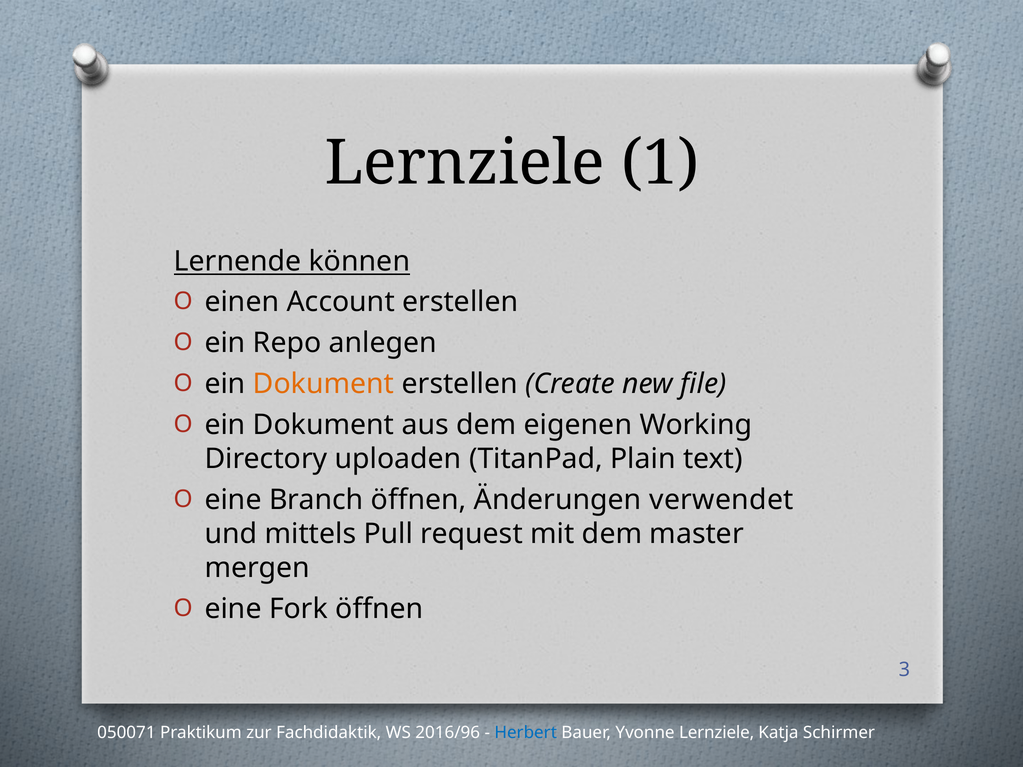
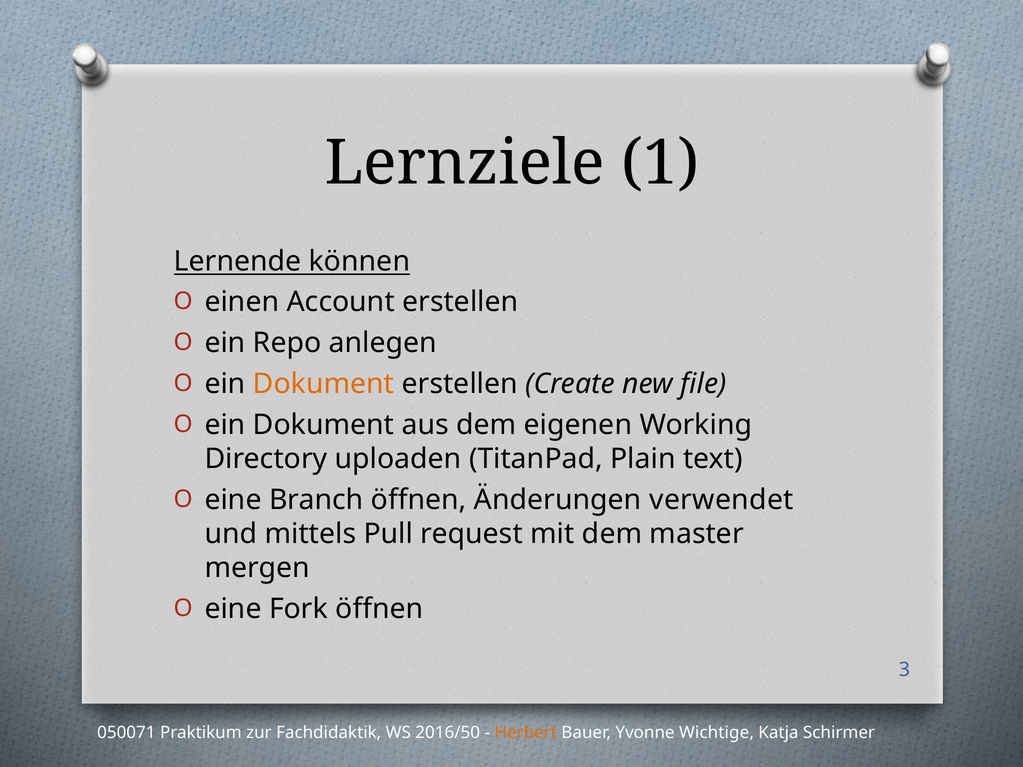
2016/96: 2016/96 -> 2016/50
Herbert colour: blue -> orange
Yvonne Lernziele: Lernziele -> Wichtige
